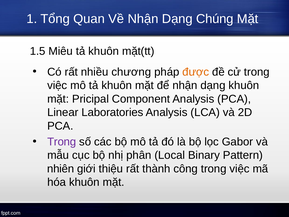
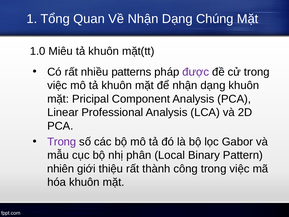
1.5: 1.5 -> 1.0
chương: chương -> patterns
được colour: orange -> purple
Laboratories: Laboratories -> Professional
